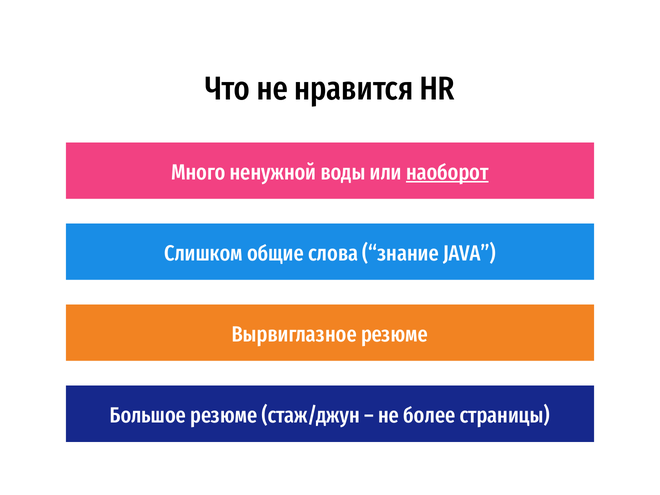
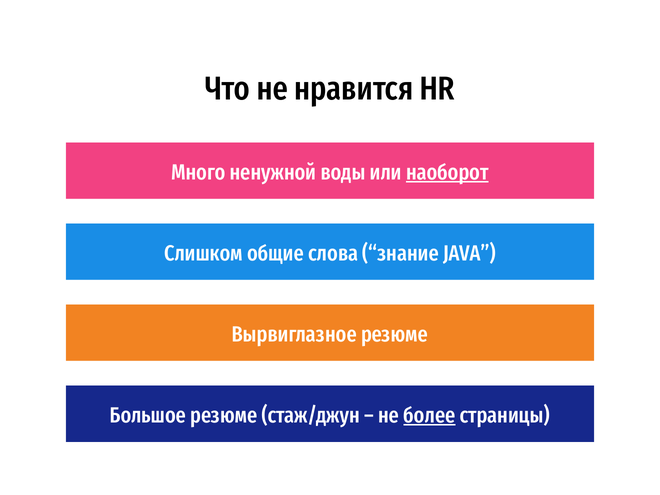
более underline: none -> present
